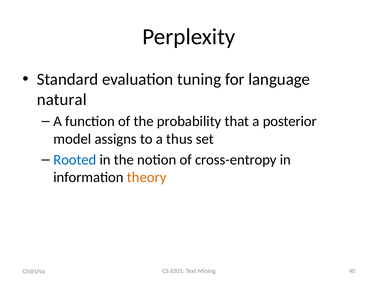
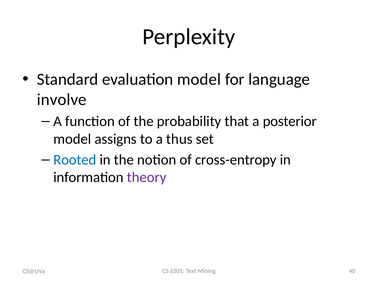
evaluation tuning: tuning -> model
natural: natural -> involve
theory colour: orange -> purple
